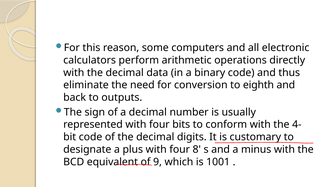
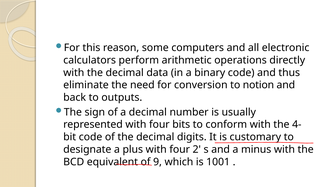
eighth: eighth -> notion
8: 8 -> 2
